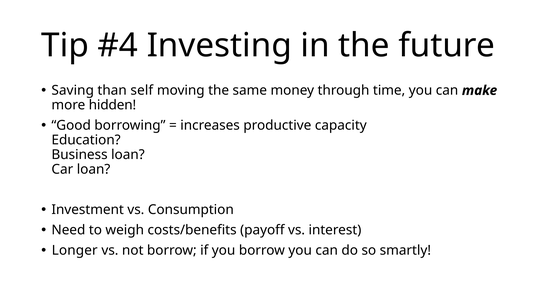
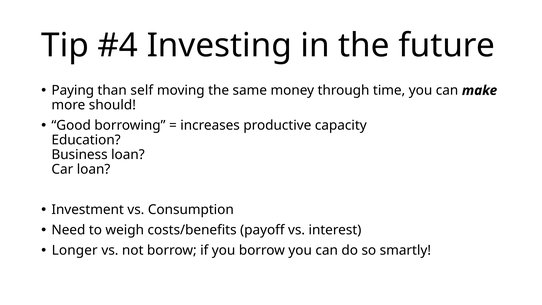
Saving: Saving -> Paying
hidden: hidden -> should
